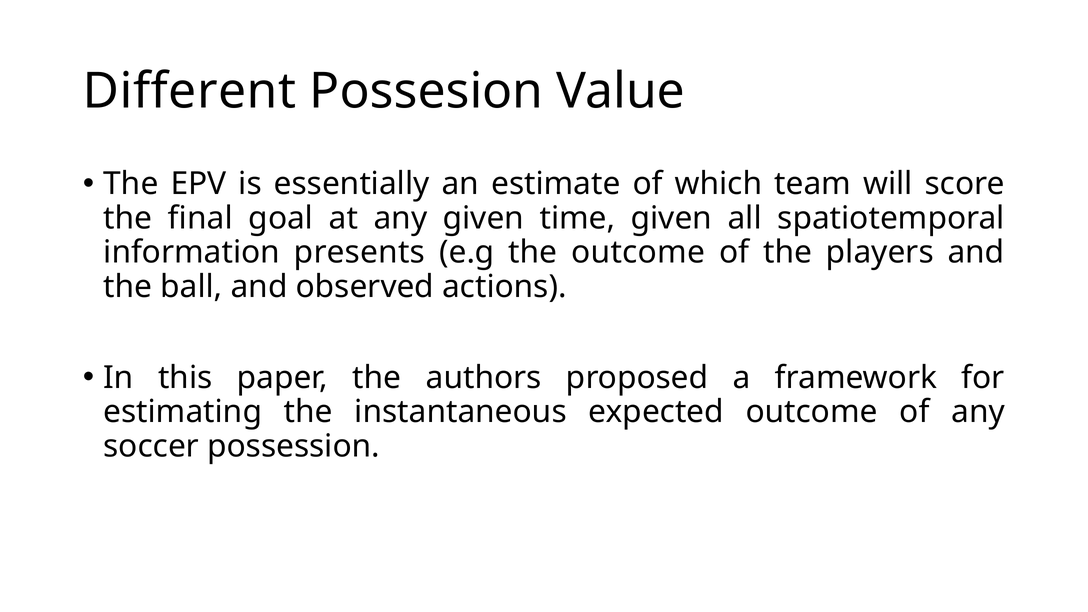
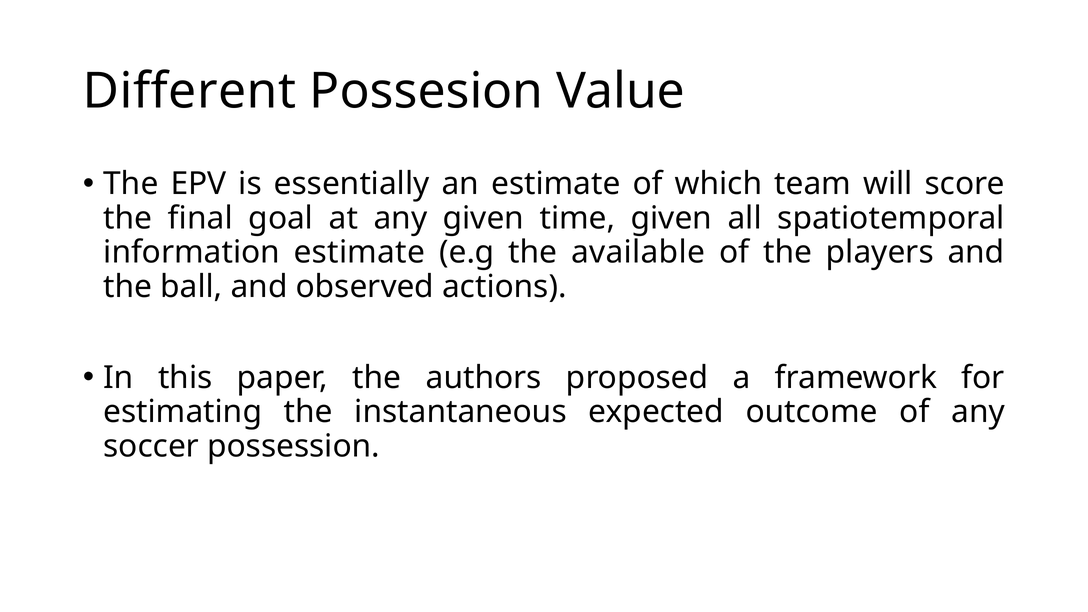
information presents: presents -> estimate
the outcome: outcome -> available
